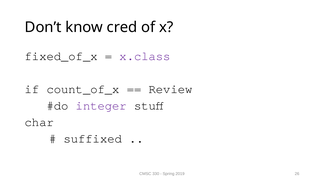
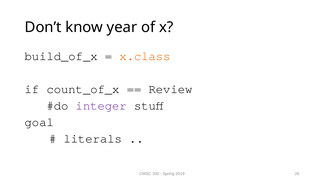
cred: cred -> year
fixed_of_x: fixed_of_x -> build_of_x
x.class colour: purple -> orange
char: char -> goal
suffixed: suffixed -> literals
